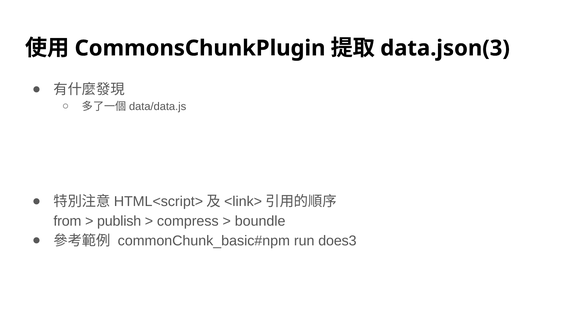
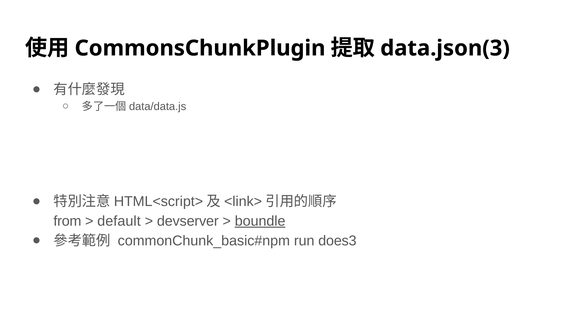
publish: publish -> default
compress: compress -> devserver
boundle underline: none -> present
